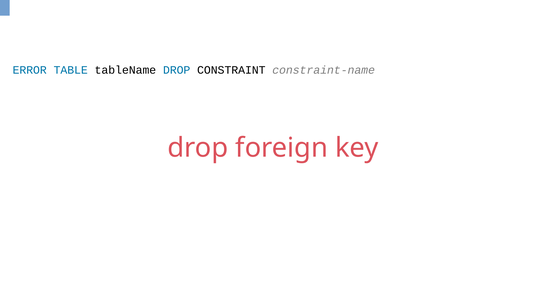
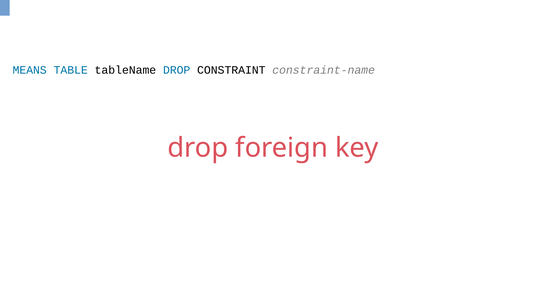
ERROR: ERROR -> MEANS
